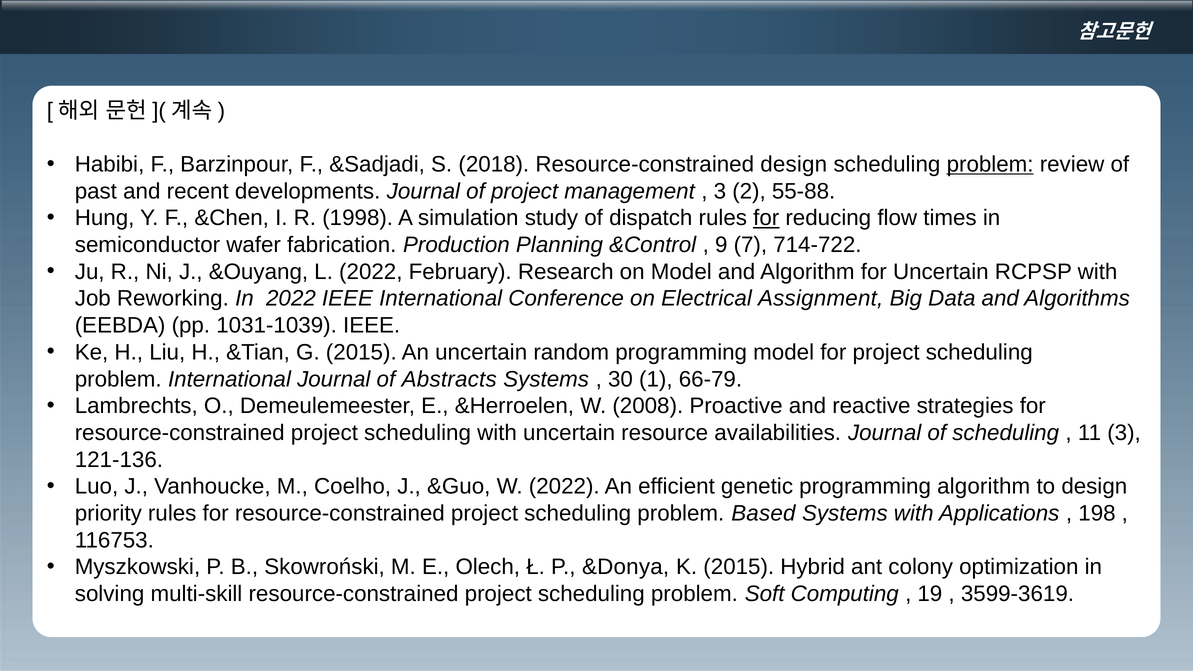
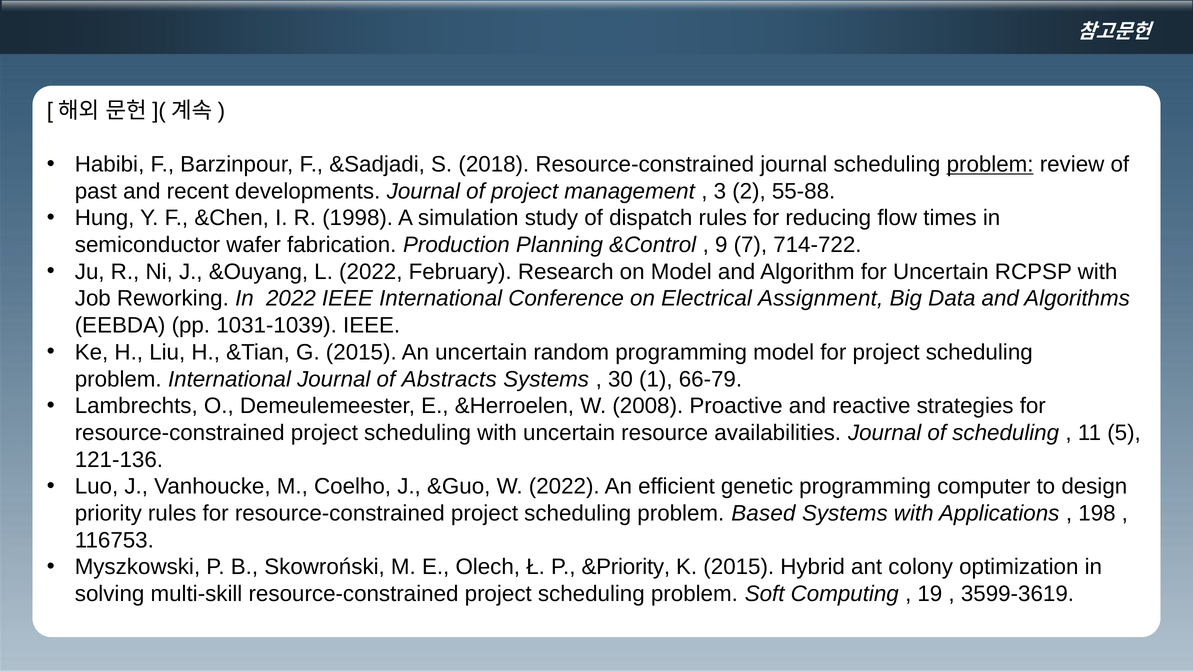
Resource-constrained design: design -> journal
for at (766, 218) underline: present -> none
11 3: 3 -> 5
programming algorithm: algorithm -> computer
&Donya: &Donya -> &Priority
